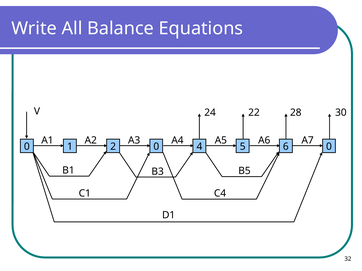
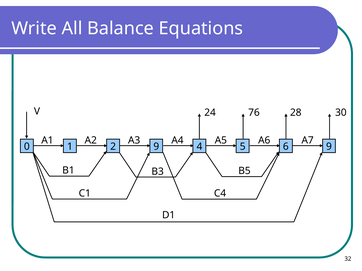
22: 22 -> 76
2 0: 0 -> 9
6 0: 0 -> 9
